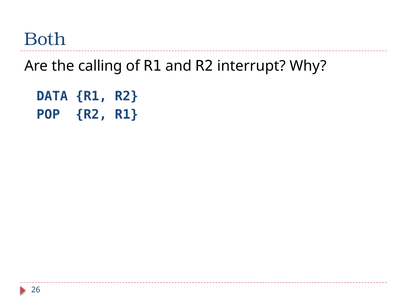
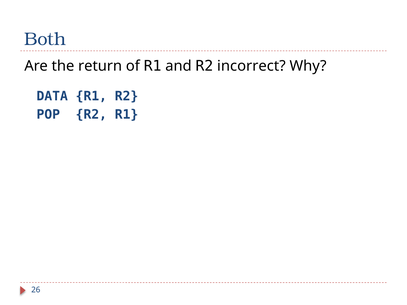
calling: calling -> return
interrupt: interrupt -> incorrect
